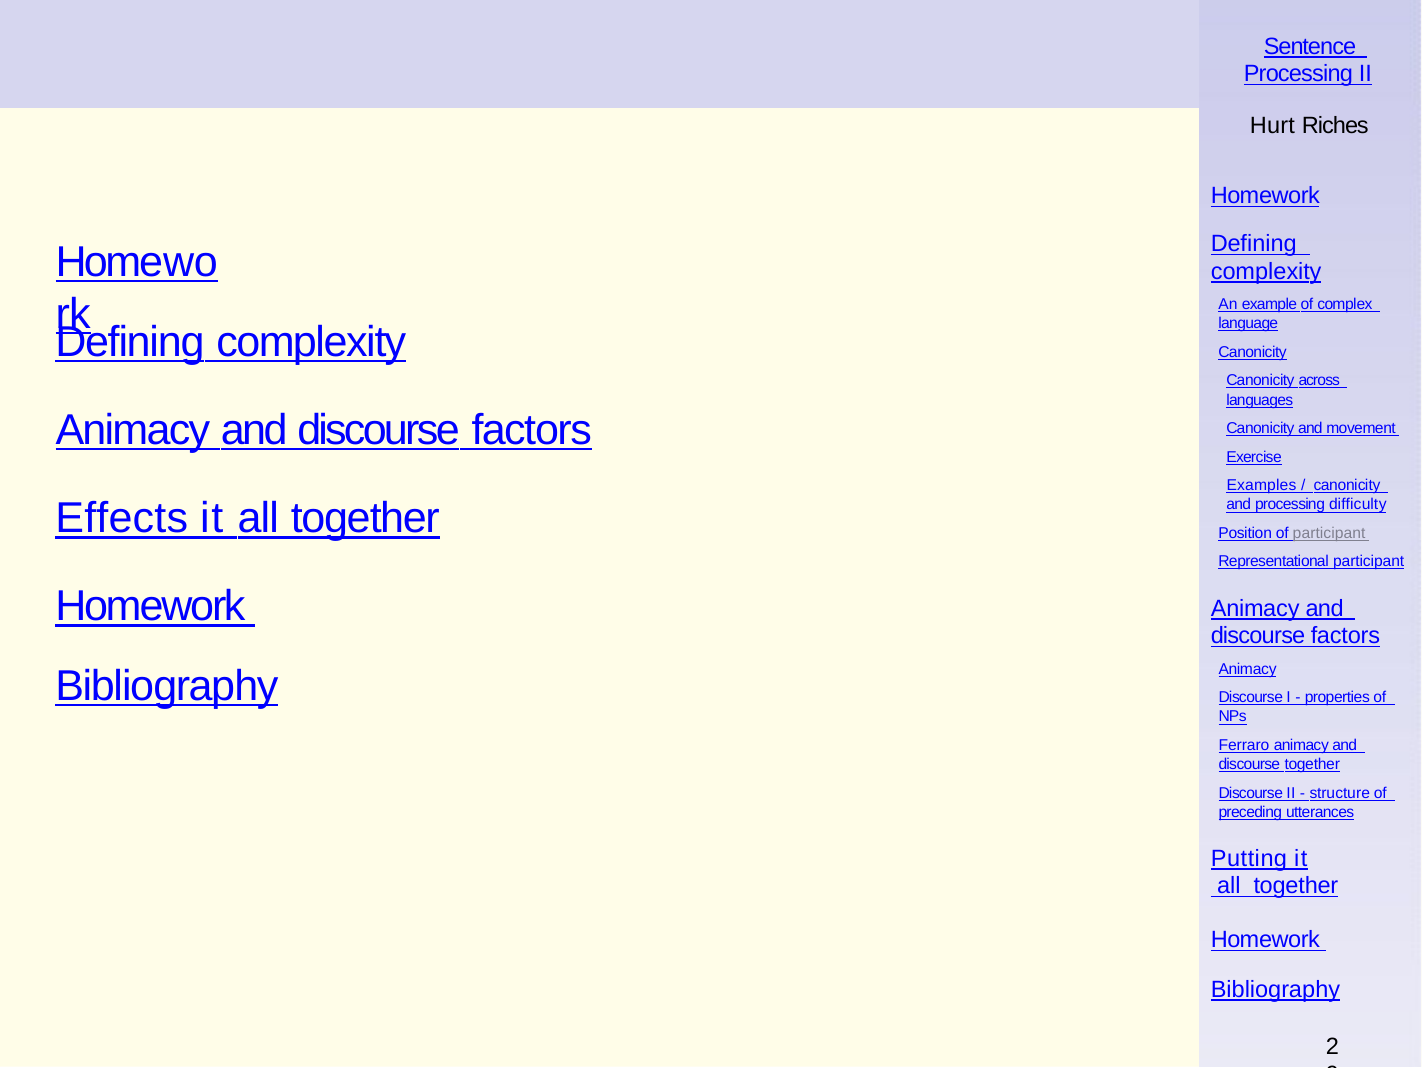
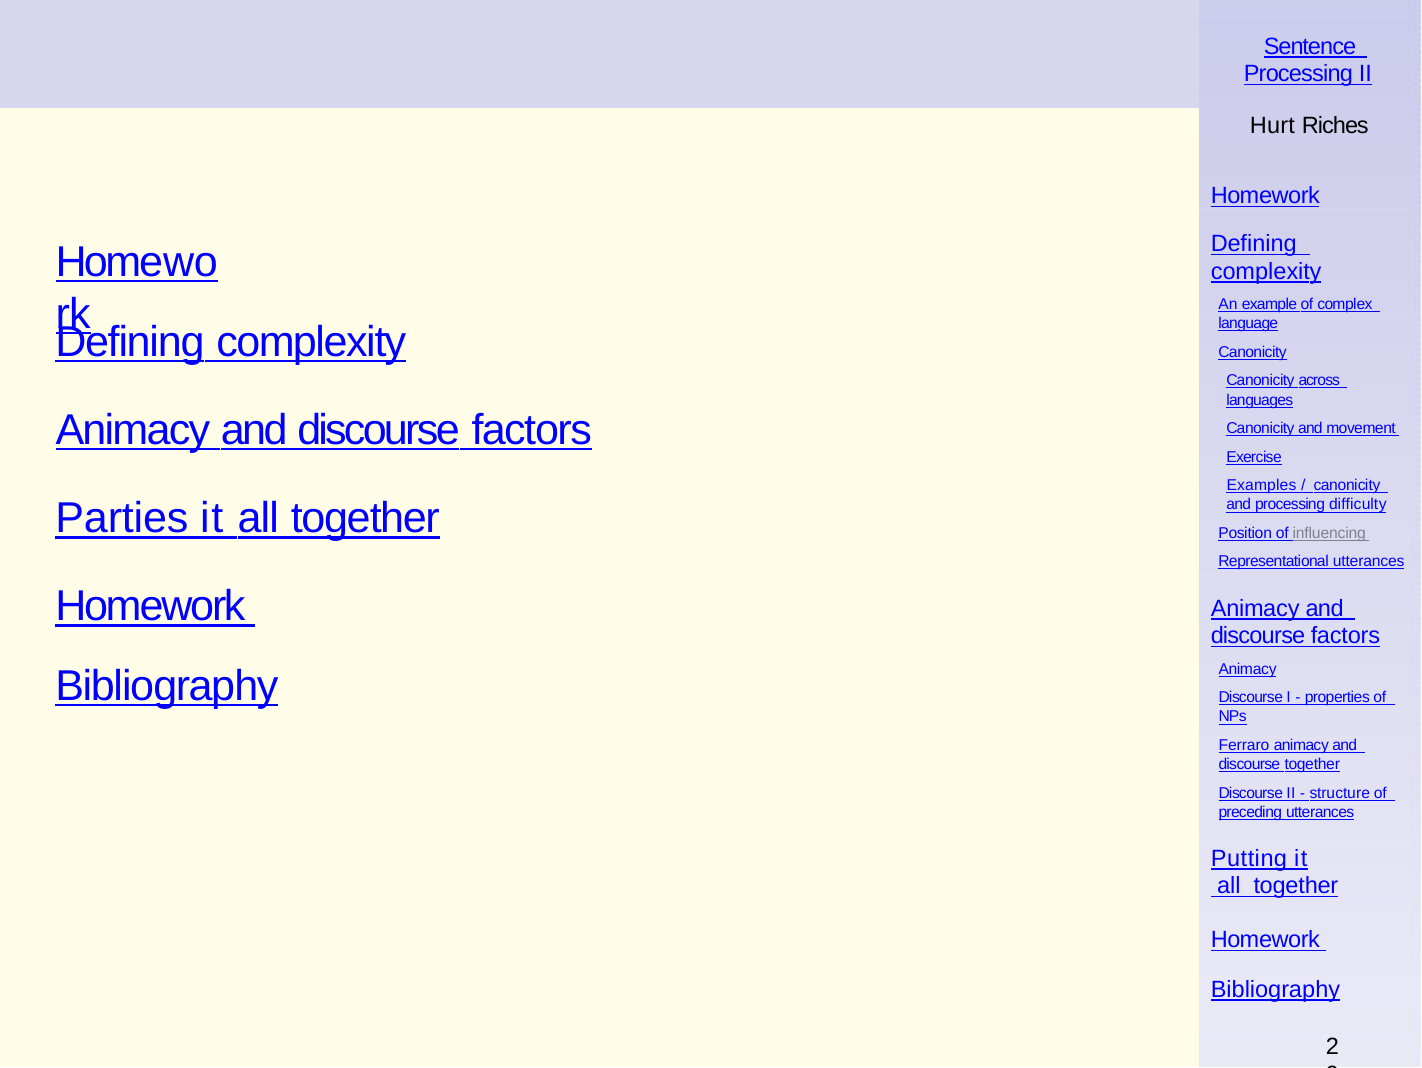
Effects: Effects -> Parties
of participant: participant -> influencing
Representational participant: participant -> utterances
